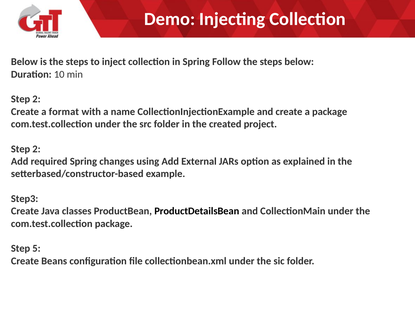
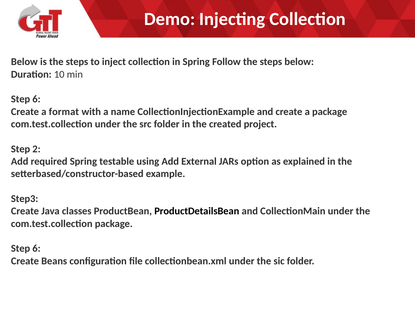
2 at (36, 99): 2 -> 6
changes: changes -> testable
5 at (36, 249): 5 -> 6
